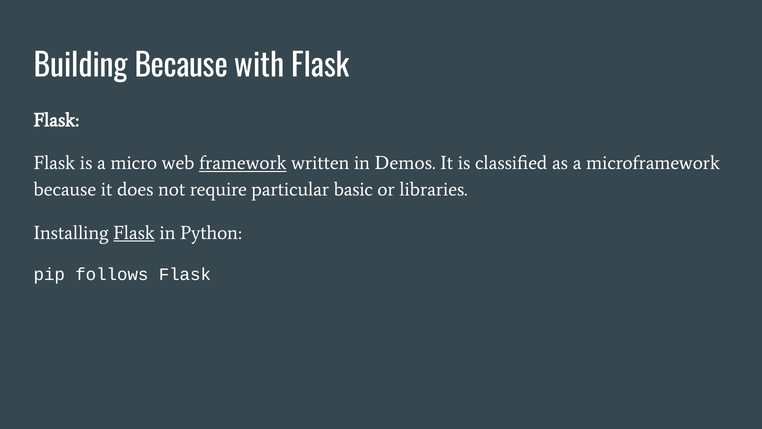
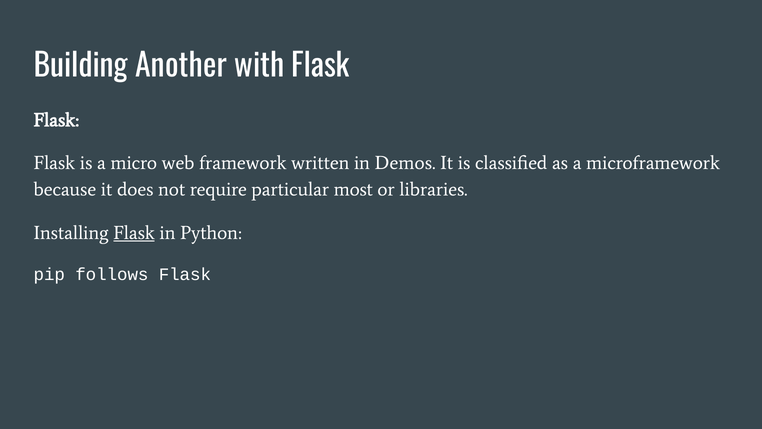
Building Because: Because -> Another
framework underline: present -> none
basic: basic -> most
